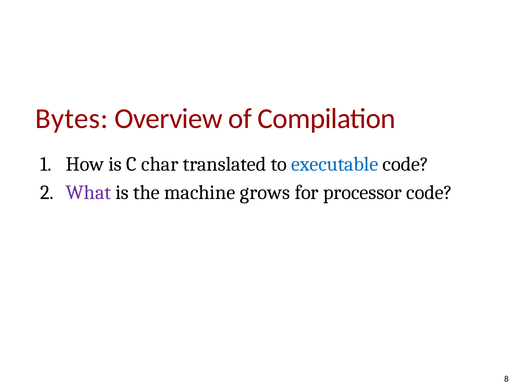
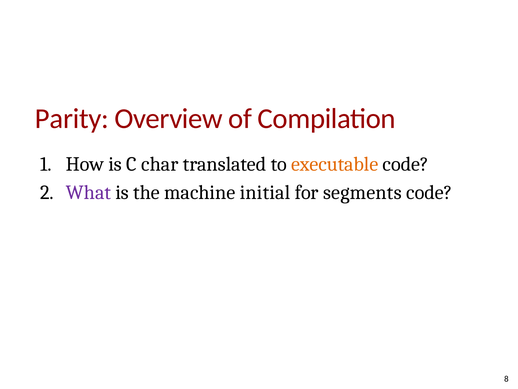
Bytes: Bytes -> Parity
executable colour: blue -> orange
grows: grows -> initial
processor: processor -> segments
